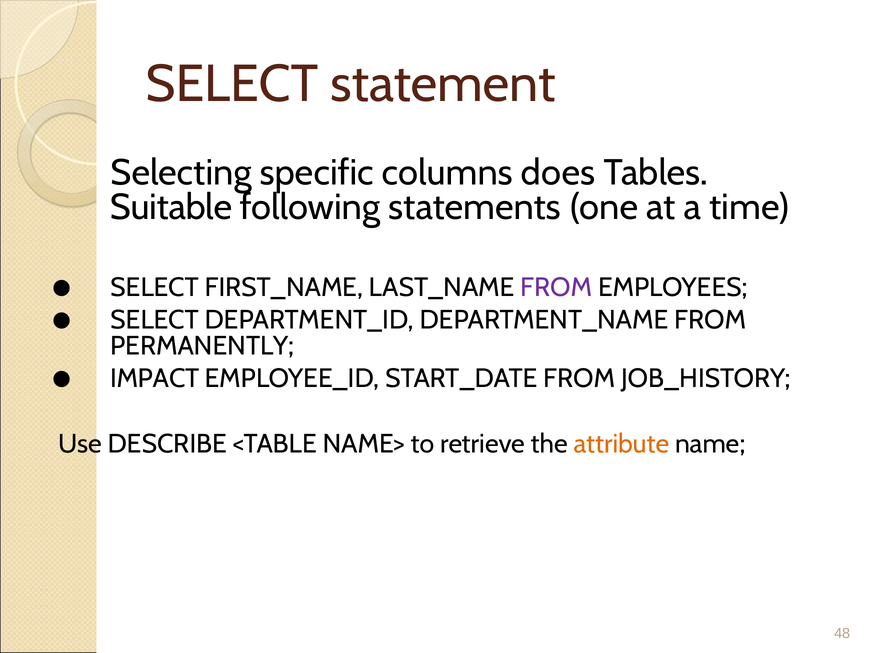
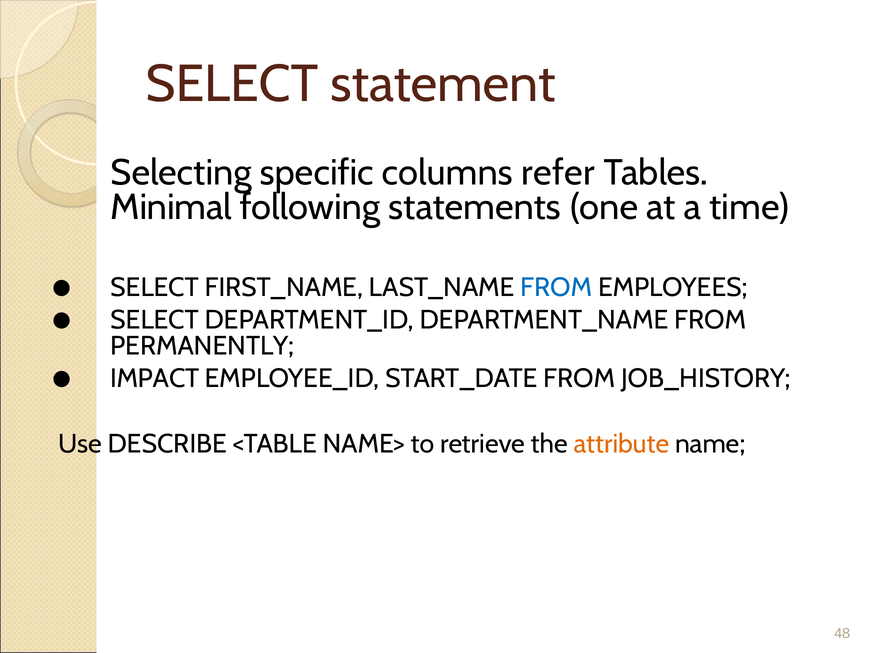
does: does -> refer
Suitable: Suitable -> Minimal
FROM at (556, 287) colour: purple -> blue
